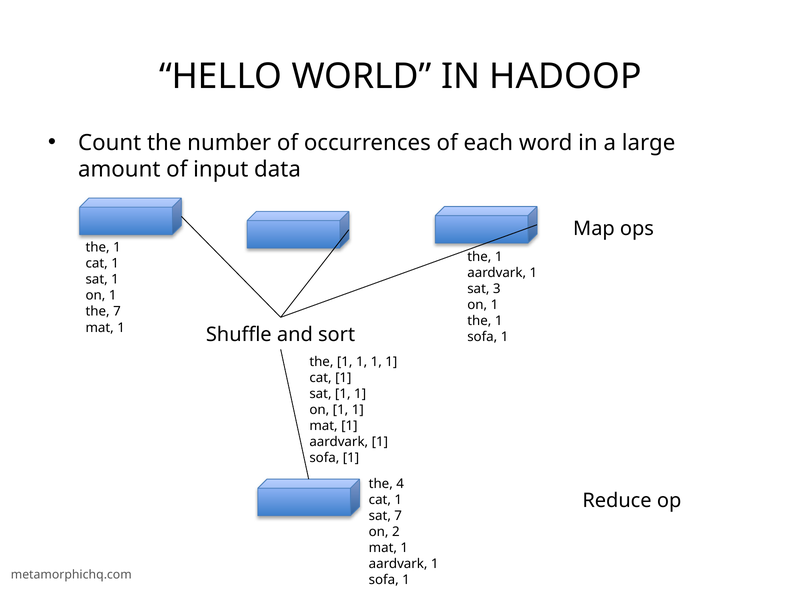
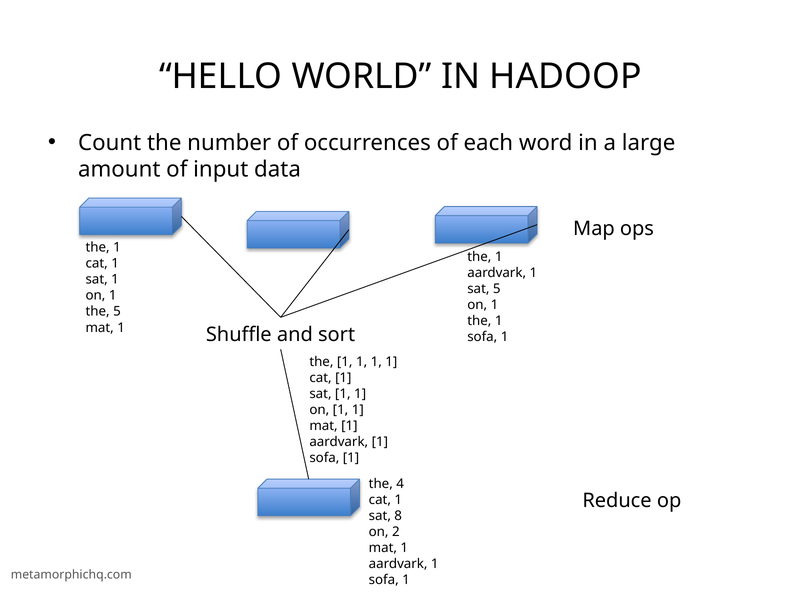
sat 3: 3 -> 5
the 7: 7 -> 5
sat 7: 7 -> 8
